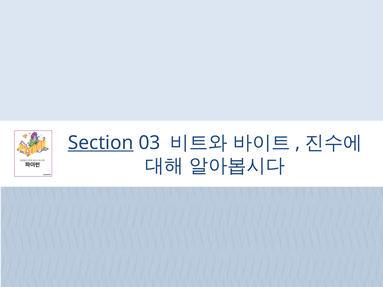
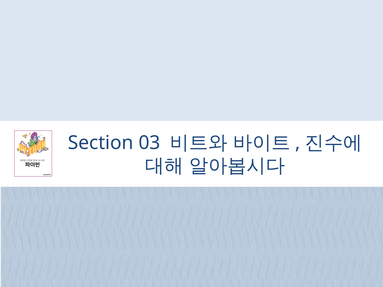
Section underline: present -> none
